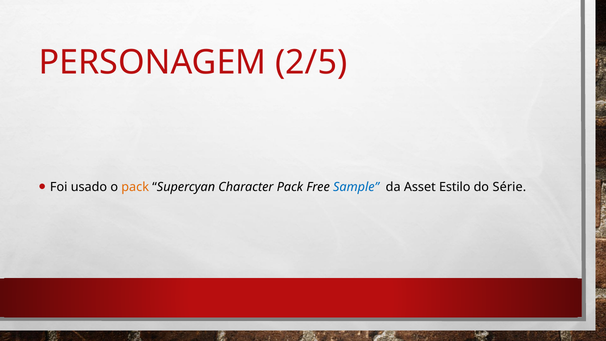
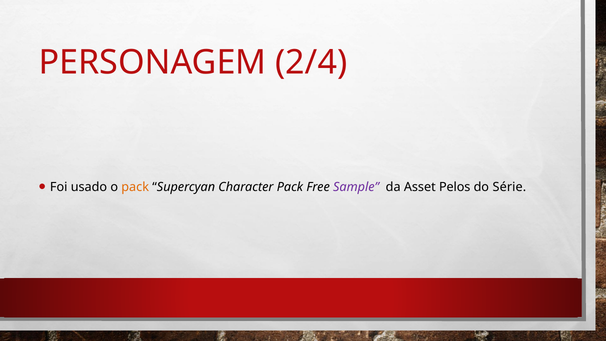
2/5: 2/5 -> 2/4
Sample colour: blue -> purple
Estilo: Estilo -> Pelos
